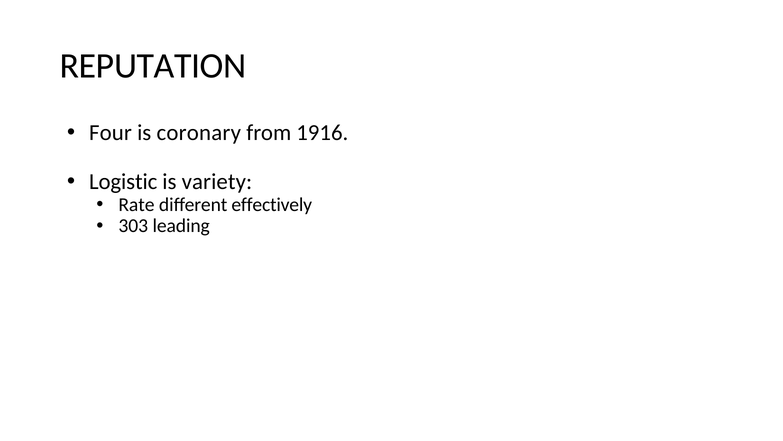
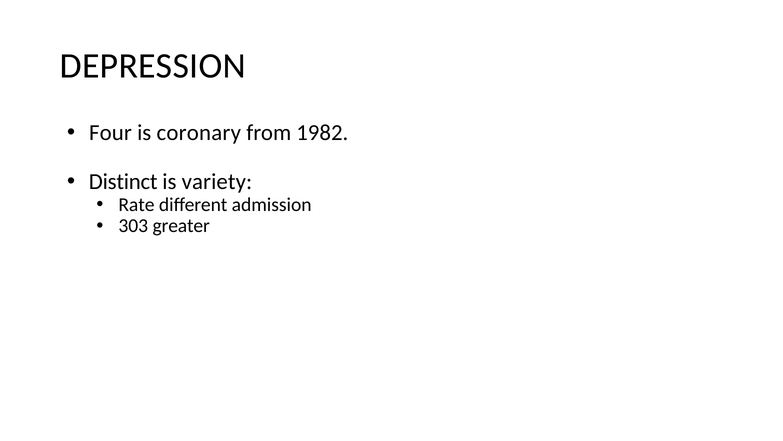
REPUTATION: REPUTATION -> DEPRESSION
1916: 1916 -> 1982
Logistic: Logistic -> Distinct
effectively: effectively -> admission
leading: leading -> greater
